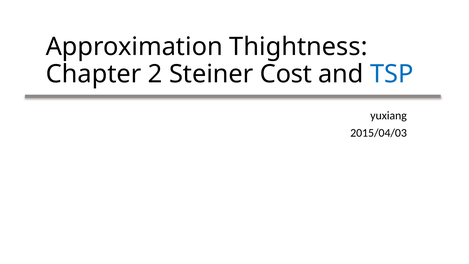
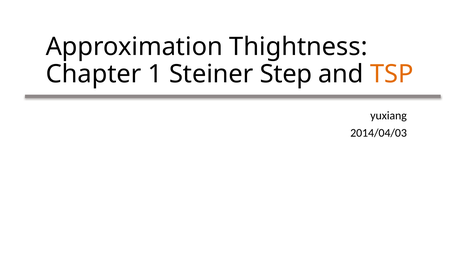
2: 2 -> 1
Cost: Cost -> Step
TSP colour: blue -> orange
2015/04/03: 2015/04/03 -> 2014/04/03
